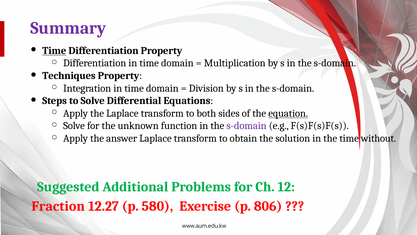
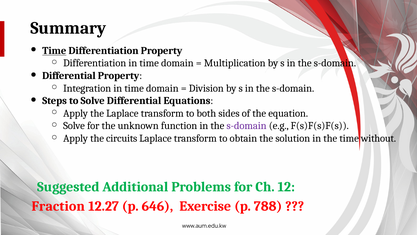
Summary colour: purple -> black
Techniques at (69, 76): Techniques -> Differential
equation underline: present -> none
answer: answer -> circuits
580: 580 -> 646
806: 806 -> 788
